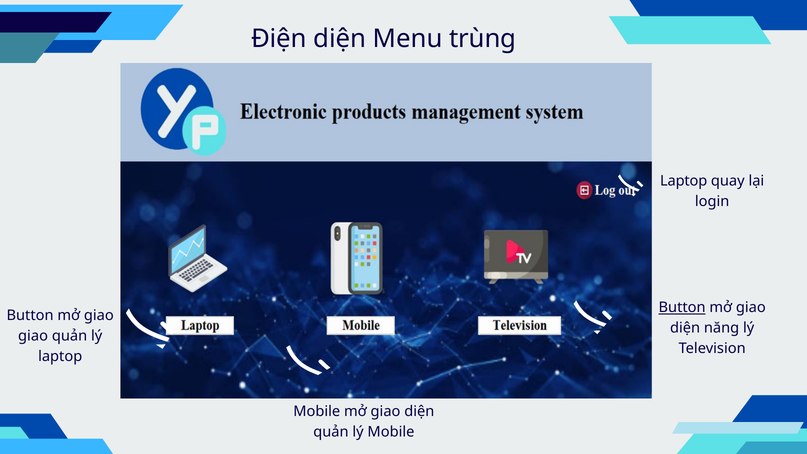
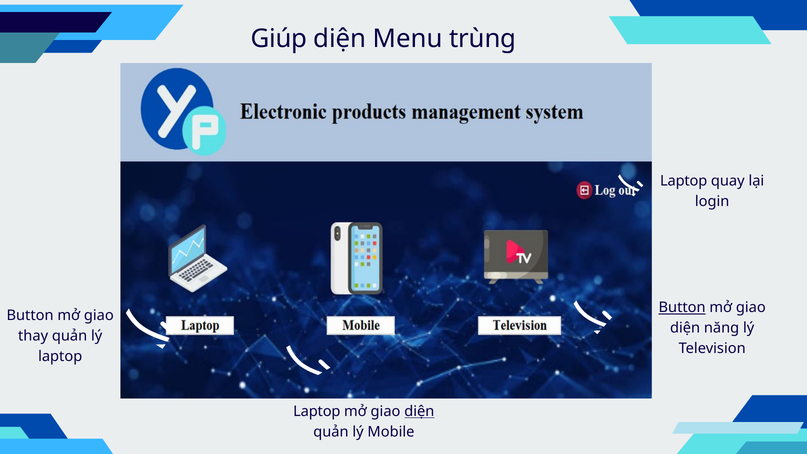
Điện: Điện -> Giúp
giao at (33, 336): giao -> thay
Mobile at (317, 411): Mobile -> Laptop
diện at (419, 411) underline: none -> present
